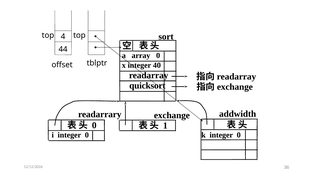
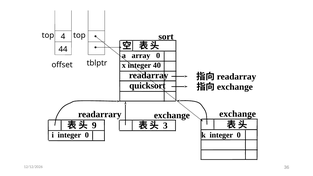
addwidth at (238, 114): addwidth -> exchange
0 at (94, 125): 0 -> 9
1: 1 -> 3
